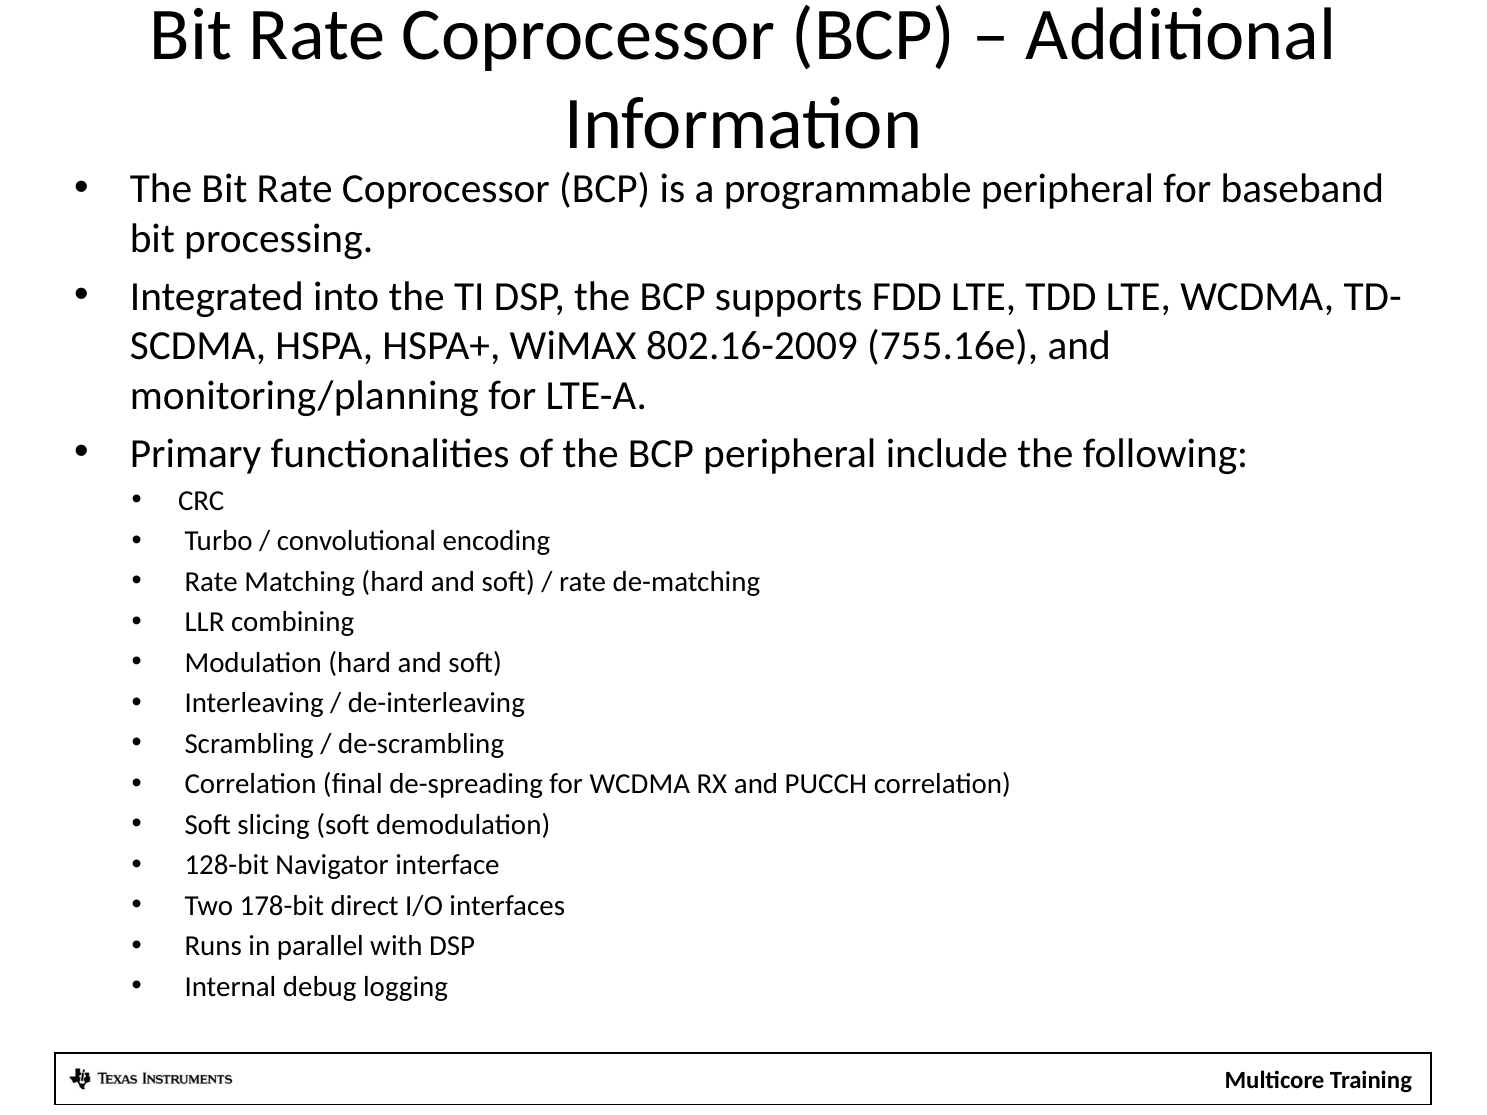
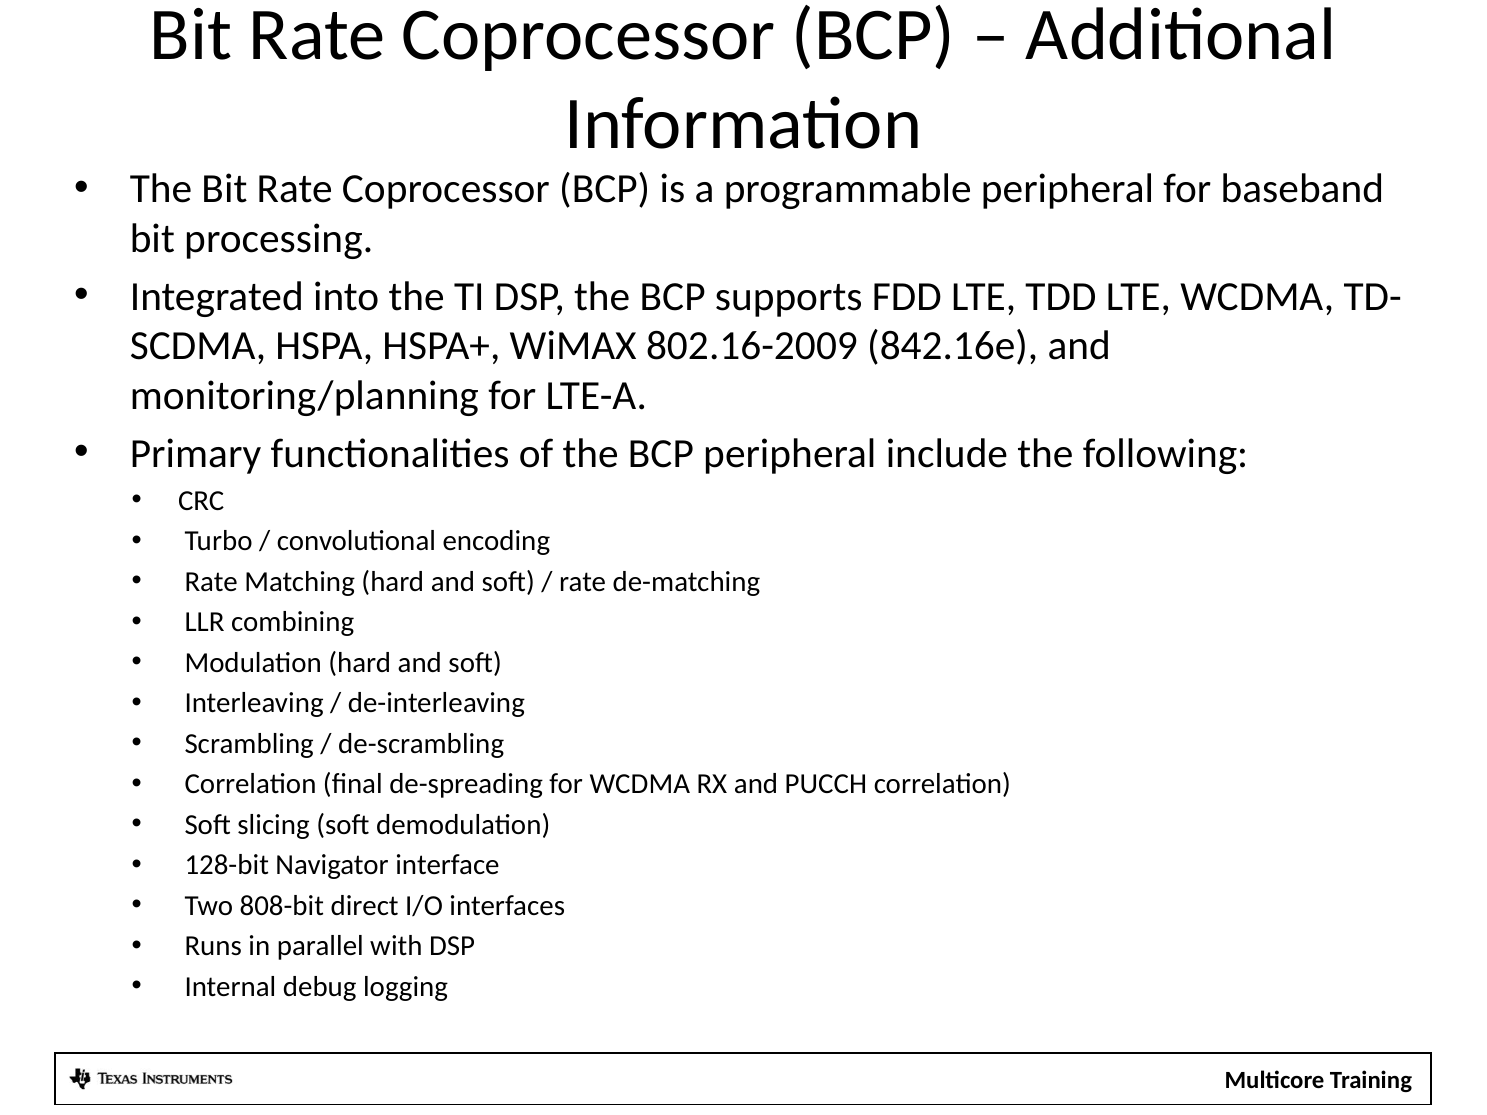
755.16e: 755.16e -> 842.16e
178-bit: 178-bit -> 808-bit
